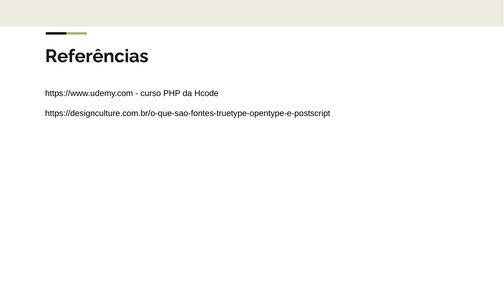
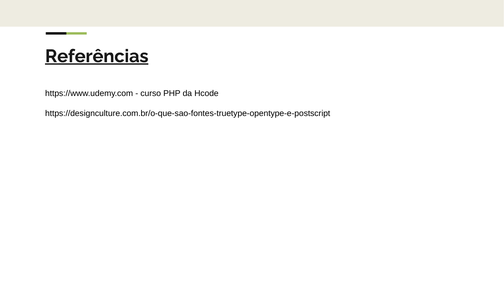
Referências underline: none -> present
